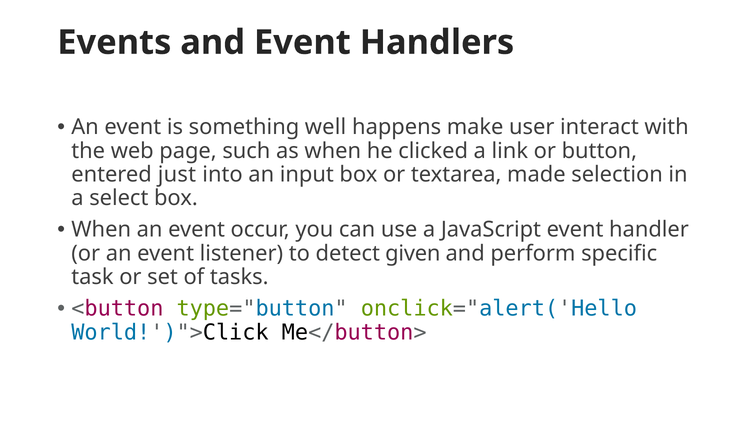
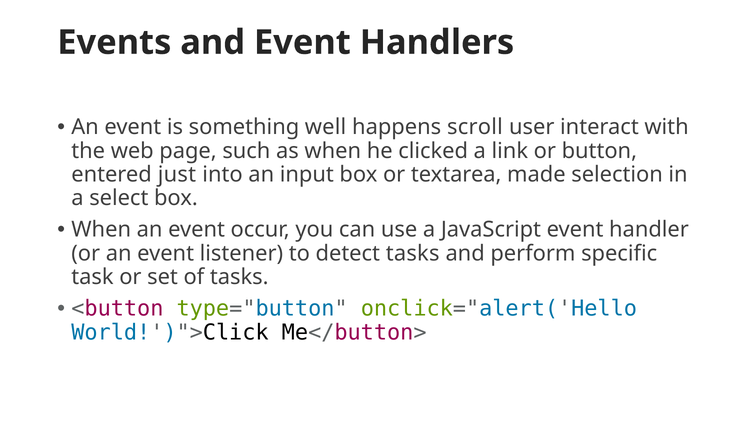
make: make -> scroll
detect given: given -> tasks
